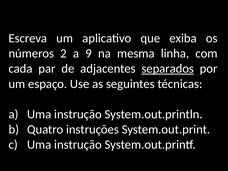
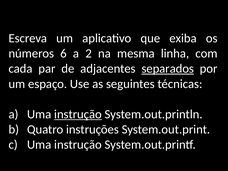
2: 2 -> 6
9: 9 -> 2
instrução at (78, 114) underline: none -> present
